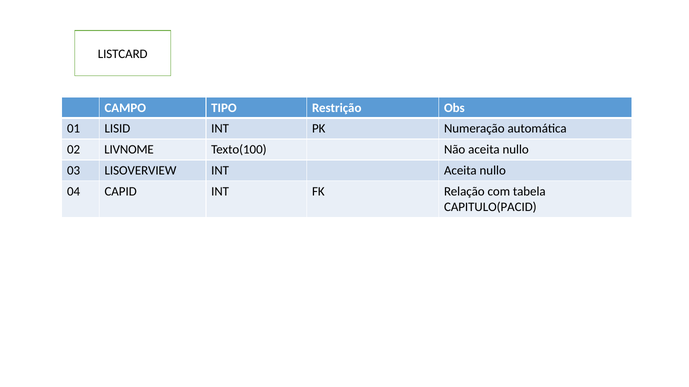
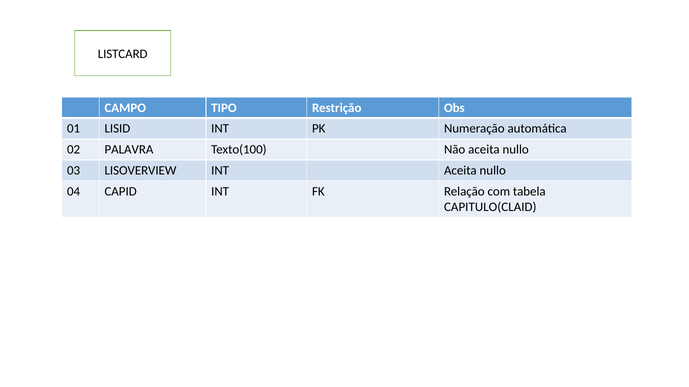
LIVNOME: LIVNOME -> PALAVRA
CAPITULO(PACID: CAPITULO(PACID -> CAPITULO(CLAID
